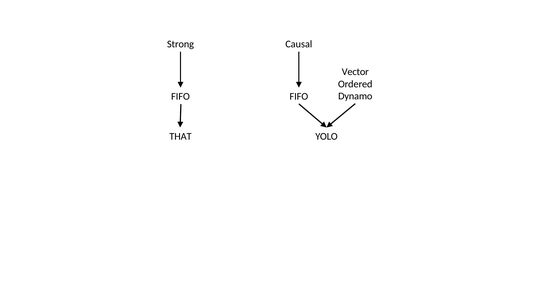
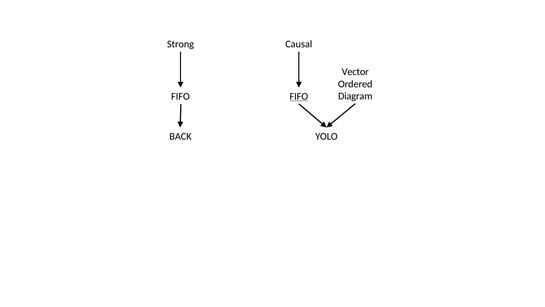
Dynamo: Dynamo -> Diagram
FIFO at (299, 96) underline: none -> present
THAT: THAT -> BACK
